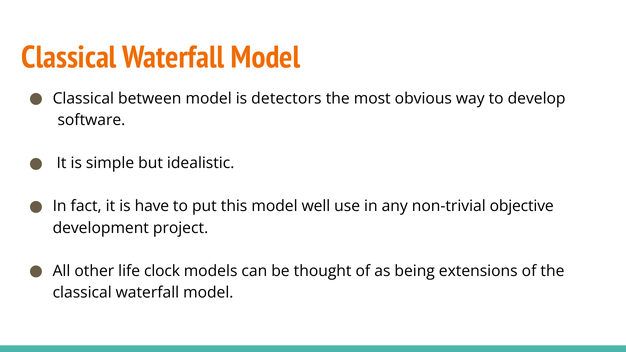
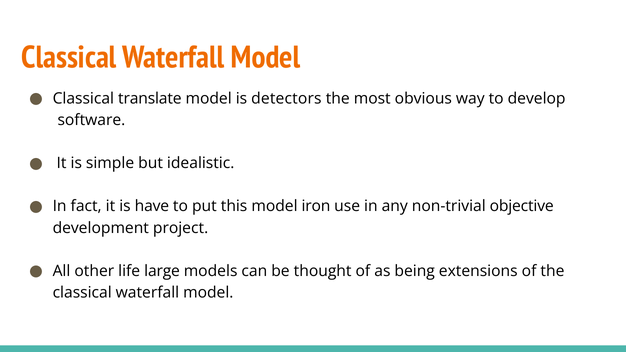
between: between -> translate
well: well -> iron
clock: clock -> large
